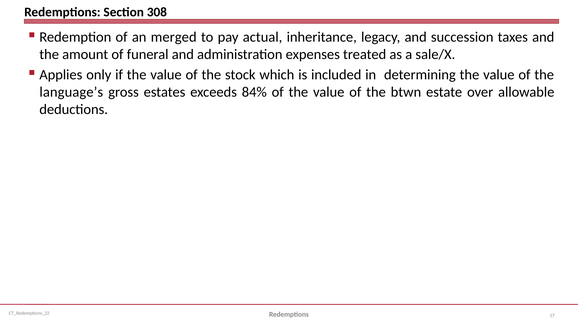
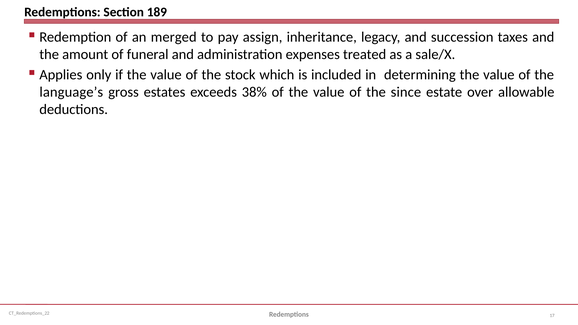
308: 308 -> 189
actual: actual -> assign
84%: 84% -> 38%
btwn: btwn -> since
